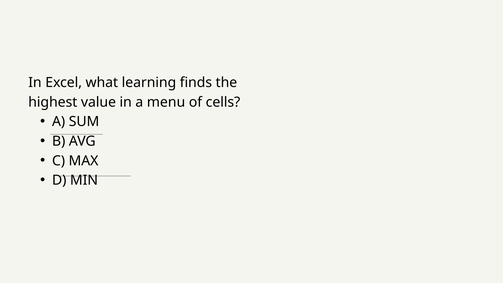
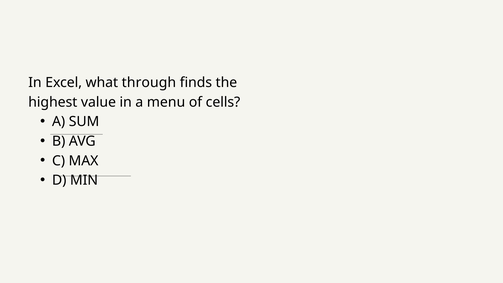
learning: learning -> through
